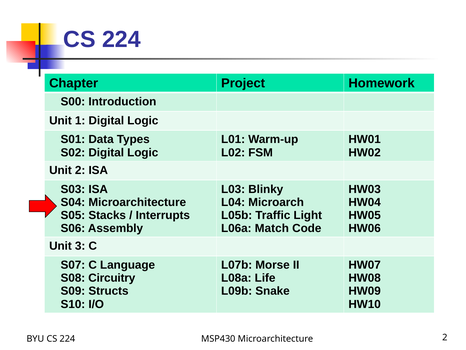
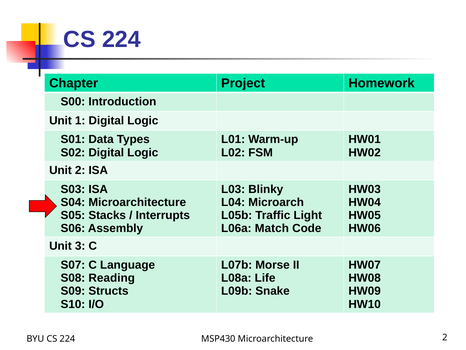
Circuitry: Circuitry -> Reading
